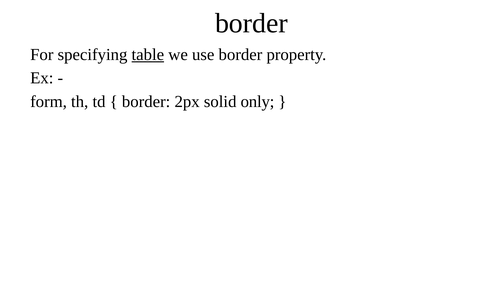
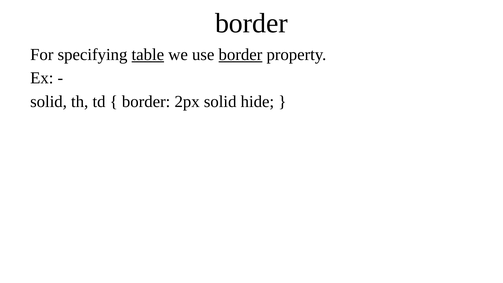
border at (240, 55) underline: none -> present
form at (49, 102): form -> solid
only: only -> hide
